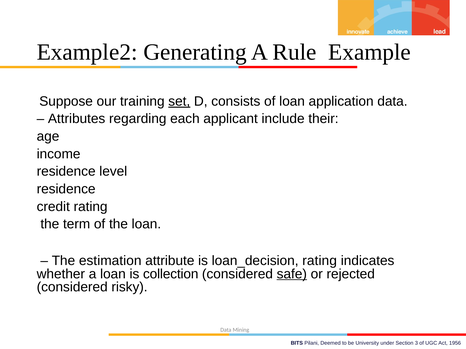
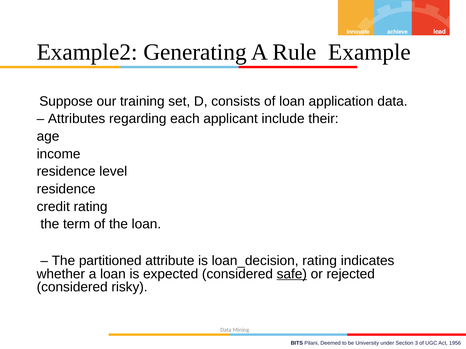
set underline: present -> none
estimation: estimation -> partitioned
collection: collection -> expected
